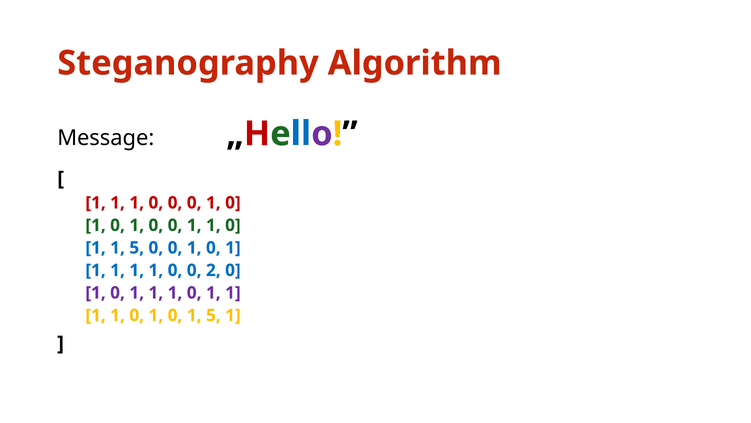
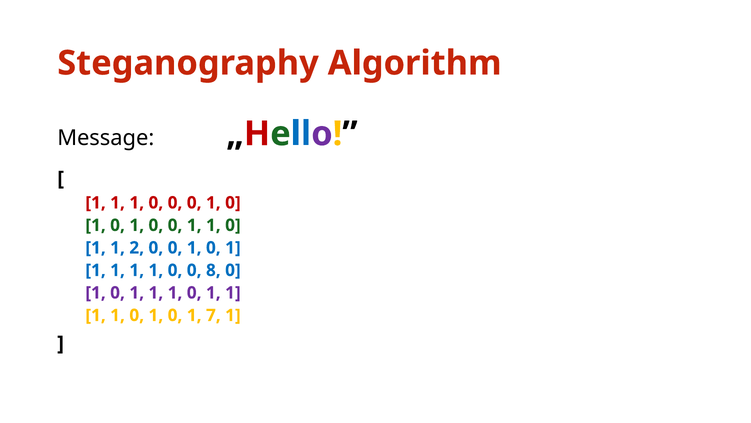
1 1 5: 5 -> 2
2: 2 -> 8
0 1 5: 5 -> 7
